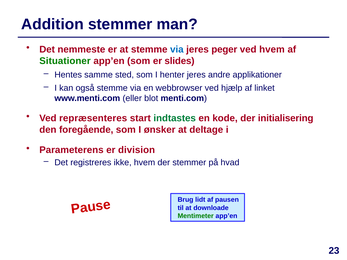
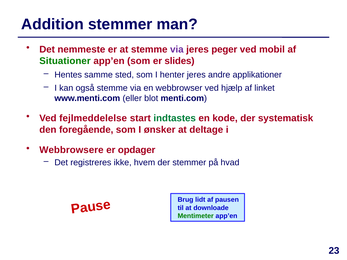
via at (177, 49) colour: blue -> purple
ved hvem: hvem -> mobil
repræsenteres: repræsenteres -> fejlmeddelelse
initialisering: initialisering -> systematisk
Parameterens: Parameterens -> Webbrowsere
division: division -> opdager
